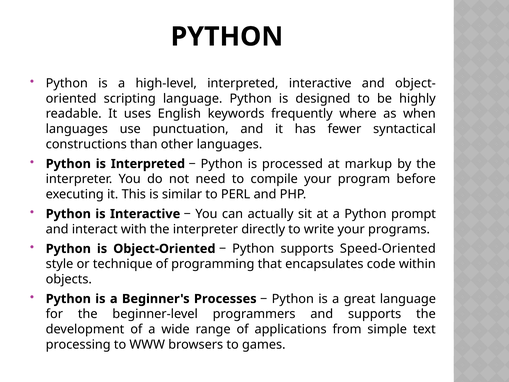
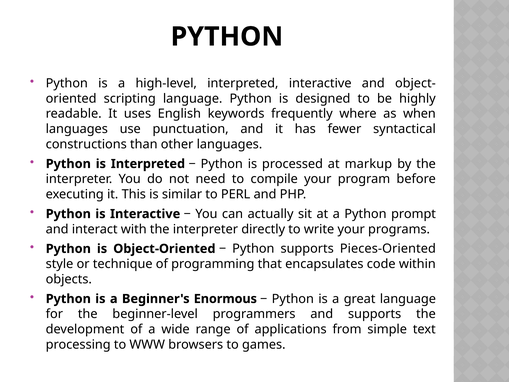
Speed-Oriented: Speed-Oriented -> Pieces-Oriented
Processes: Processes -> Enormous
